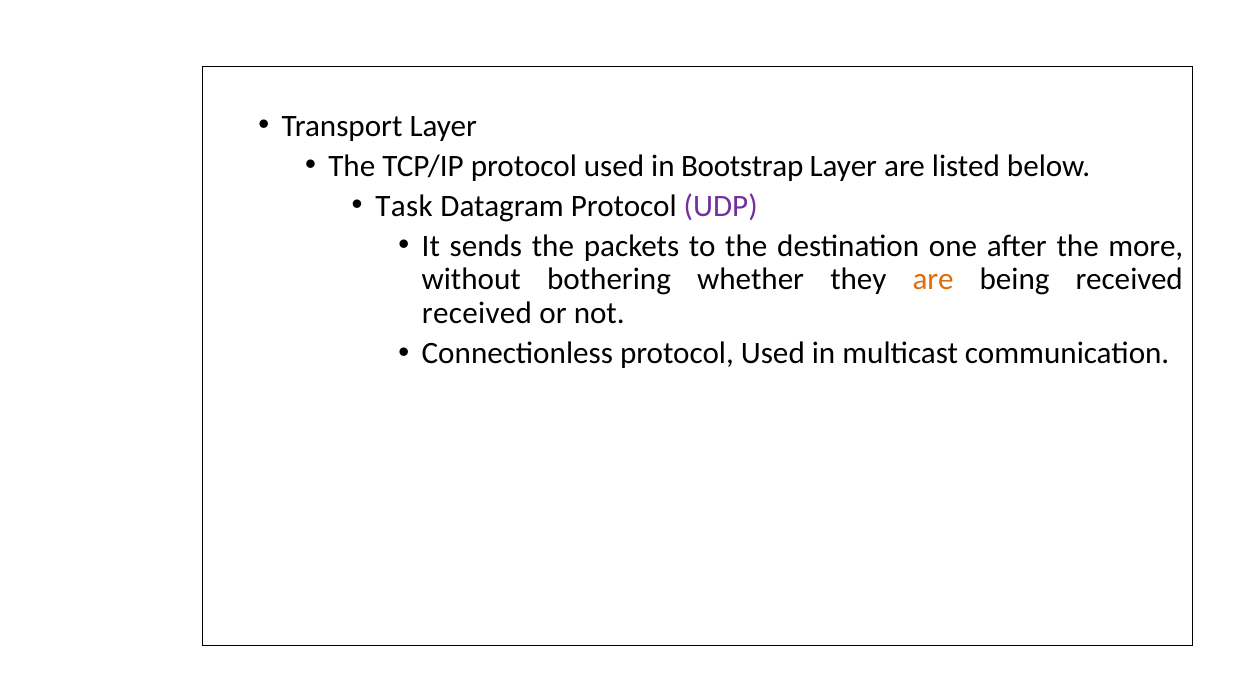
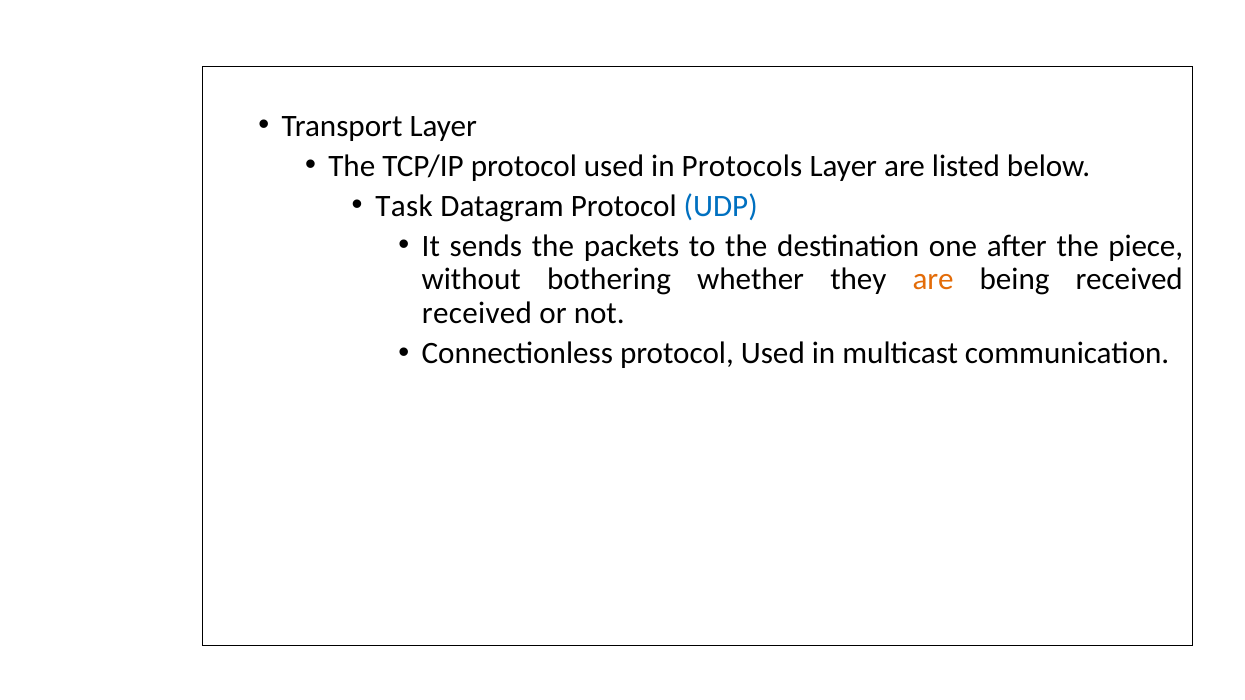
Bootstrap: Bootstrap -> Protocols
UDP colour: purple -> blue
more: more -> piece
